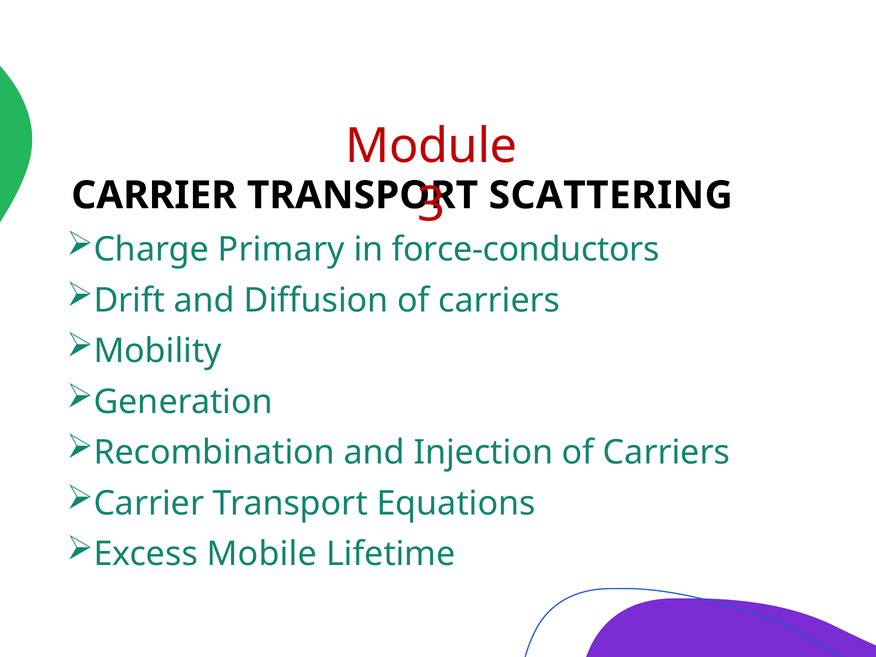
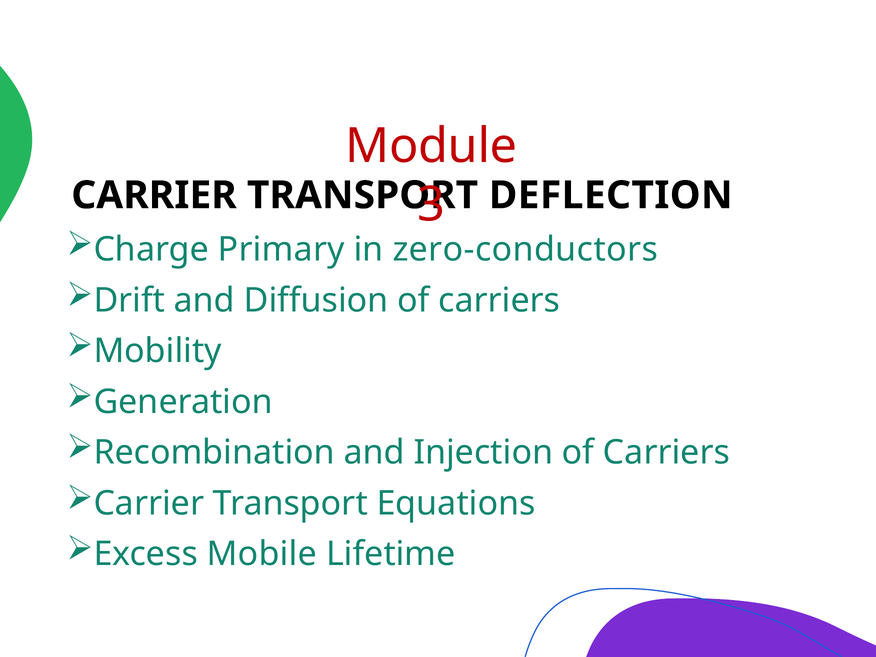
SCATTERING: SCATTERING -> DEFLECTION
force-conductors: force-conductors -> zero-conductors
